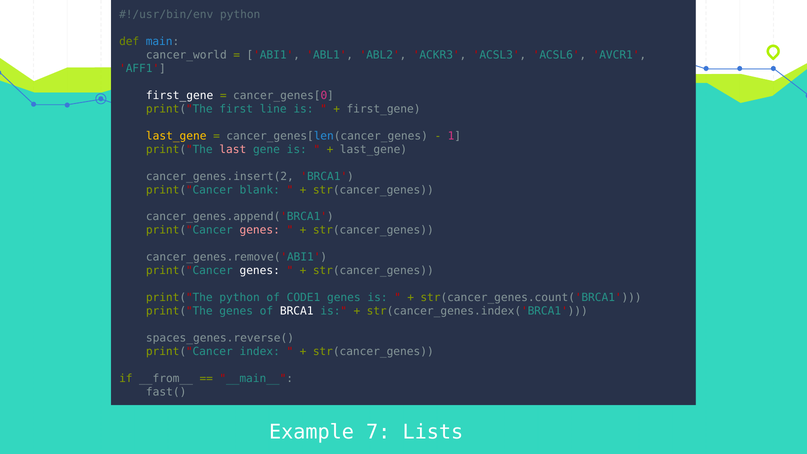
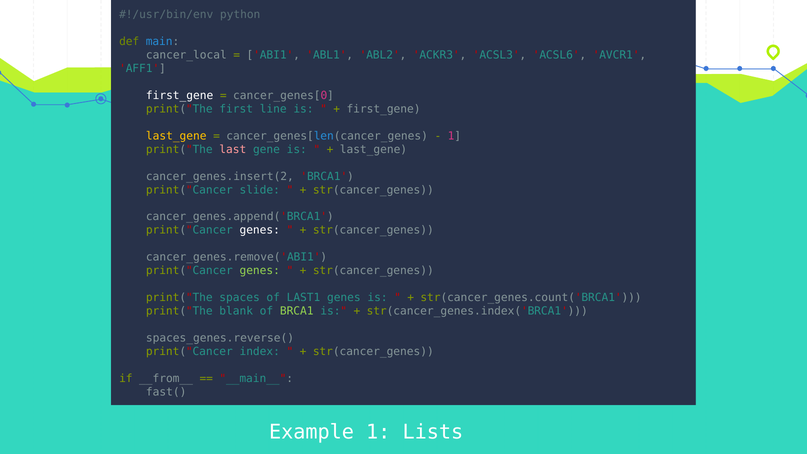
cancer_world: cancer_world -> cancer_local
blank: blank -> slide
genes at (260, 230) colour: pink -> white
genes at (260, 271) colour: white -> light green
print("The python: python -> spaces
CODE1: CODE1 -> LAST1
print("The genes: genes -> blank
BRCA1 at (297, 311) colour: white -> light green
Example 7: 7 -> 1
